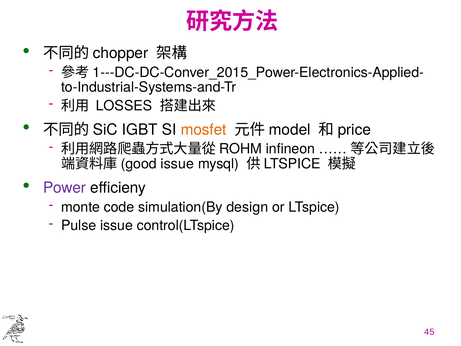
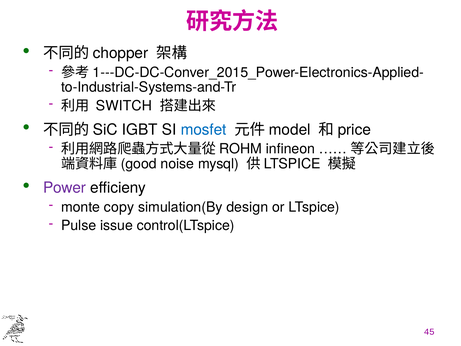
LOSSES: LOSSES -> SWITCH
mosfet colour: orange -> blue
issue at (177, 164): issue -> noise
code: code -> copy
